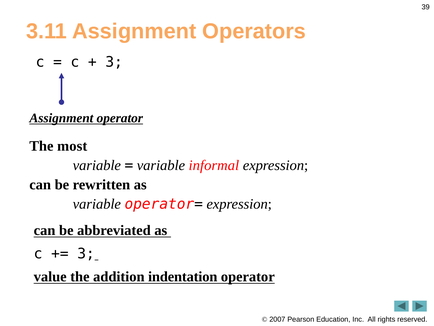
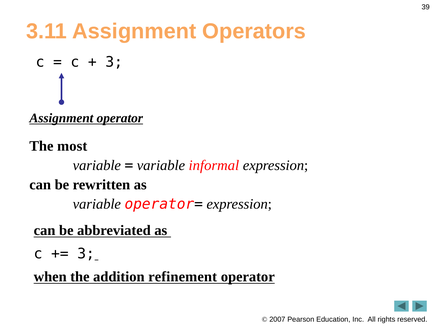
value: value -> when
indentation: indentation -> refinement
